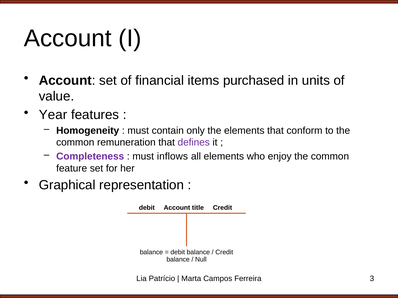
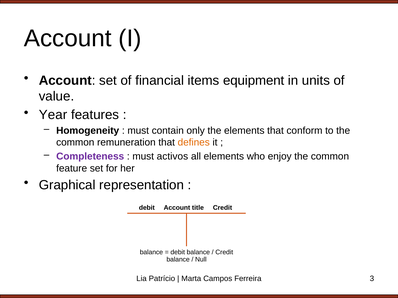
purchased: purchased -> equipment
defines colour: purple -> orange
inflows: inflows -> activos
